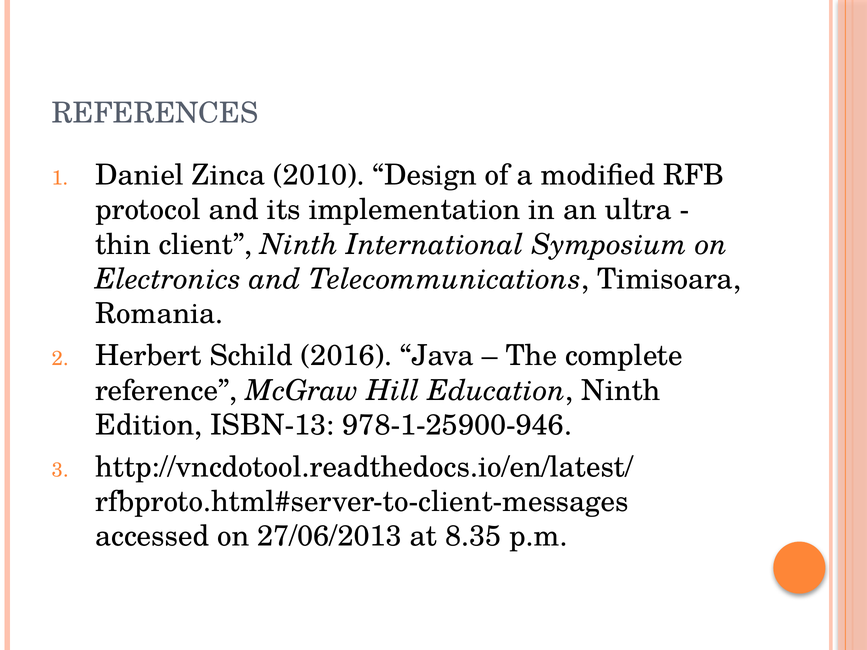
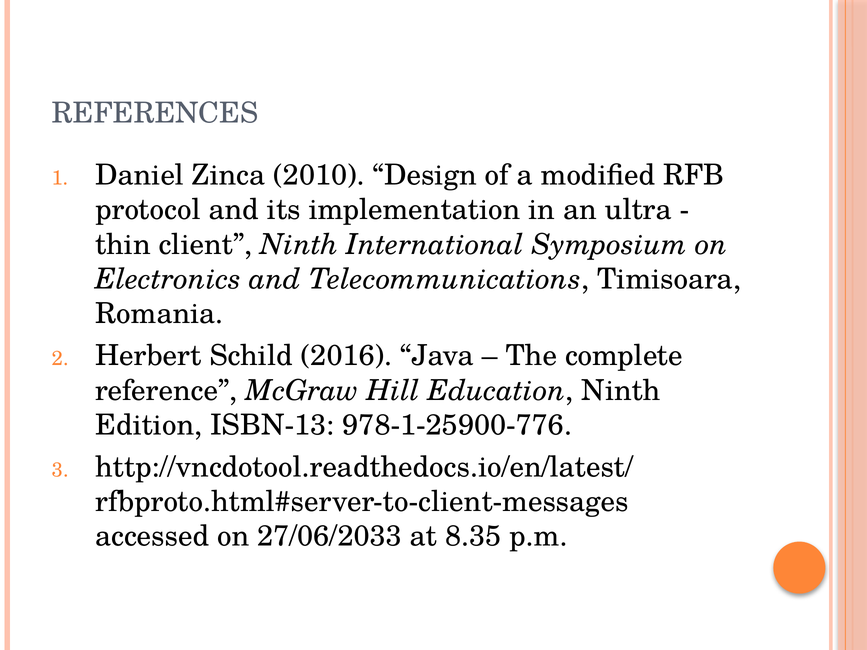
978-1-25900-946: 978-1-25900-946 -> 978-1-25900-776
27/06/2013: 27/06/2013 -> 27/06/2033
